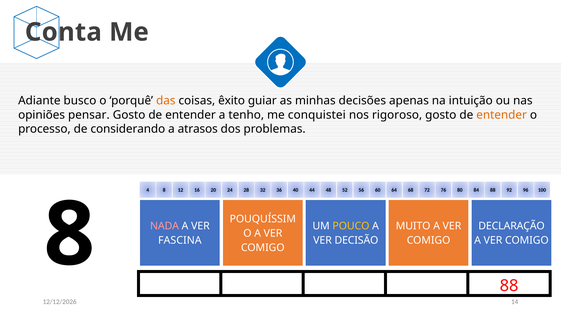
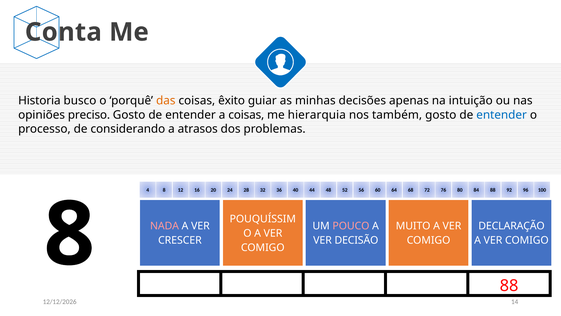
Adiante: Adiante -> Historia
pensar: pensar -> preciso
a tenho: tenho -> coisas
conquistei: conquistei -> hierarquia
rigoroso: rigoroso -> também
entender at (502, 115) colour: orange -> blue
POUCO colour: yellow -> pink
FASCINA: FASCINA -> CRESCER
